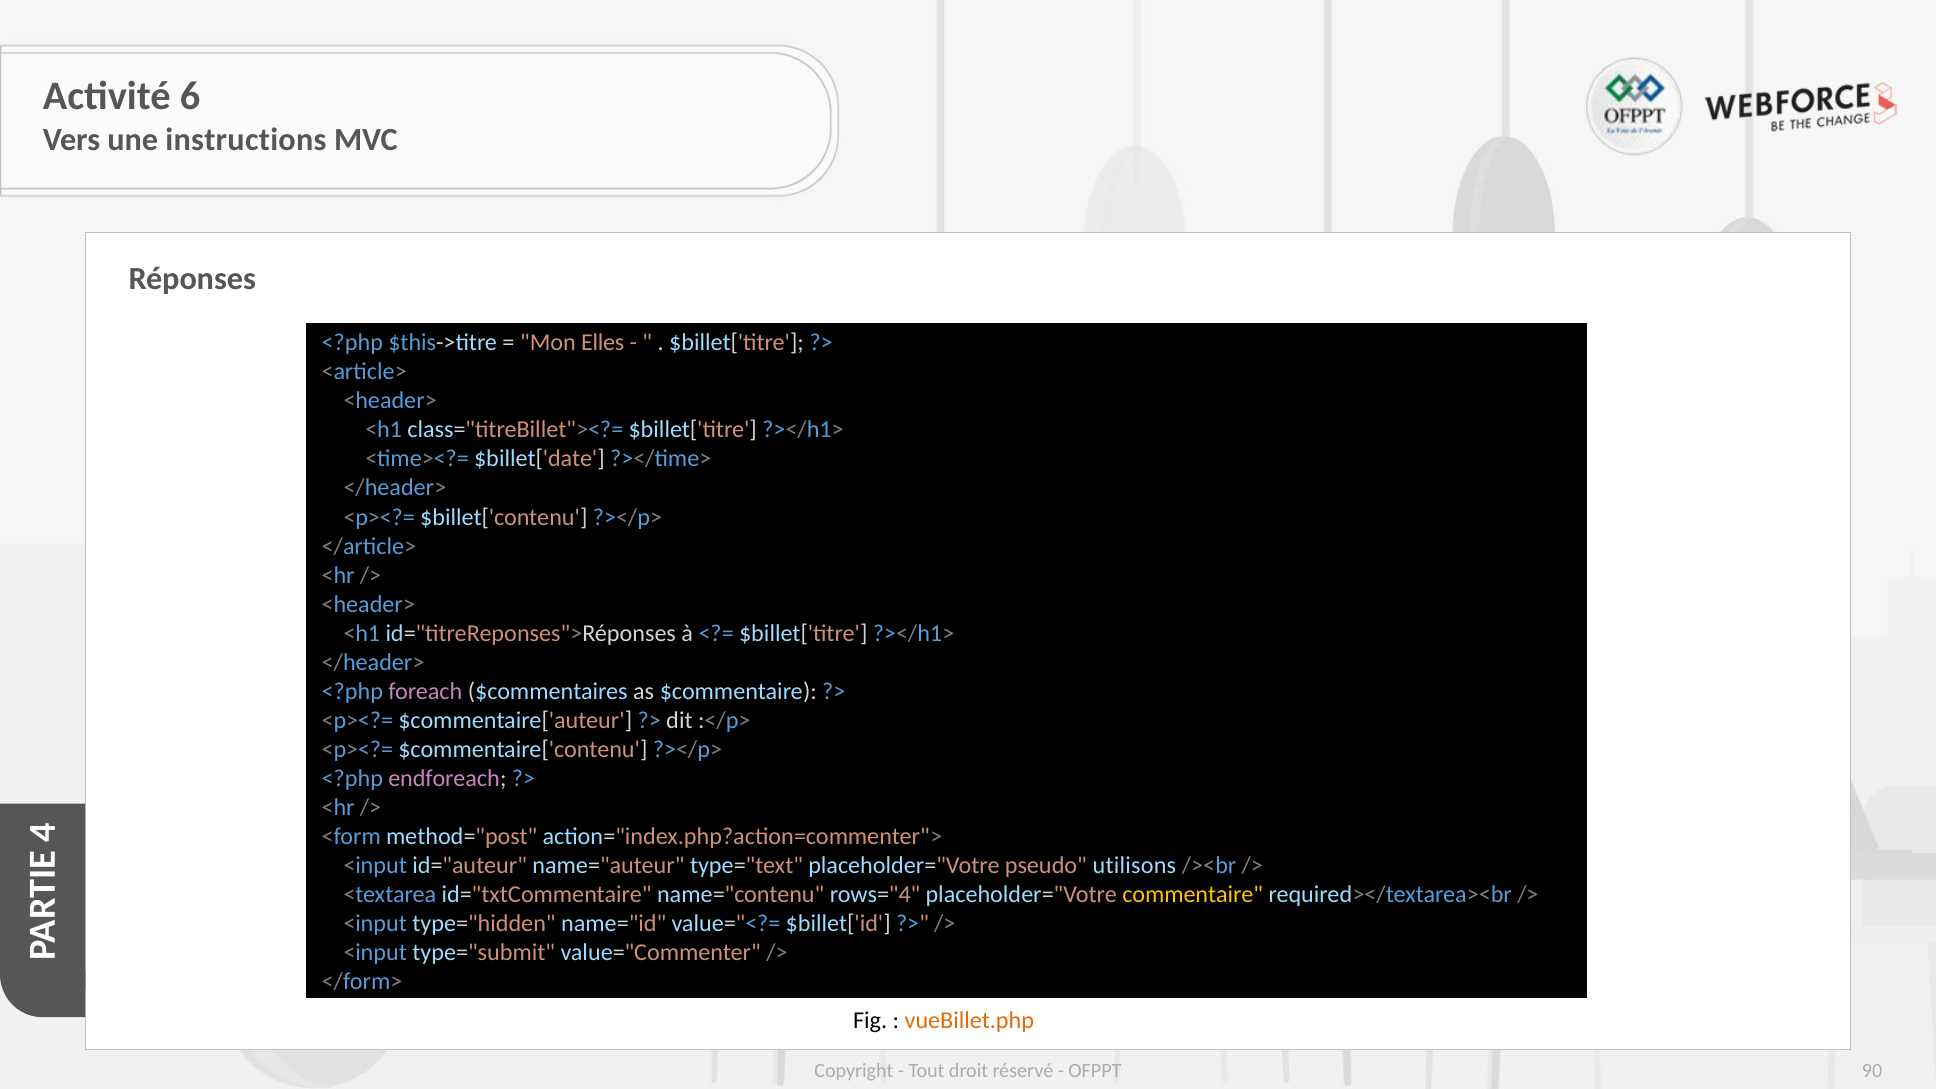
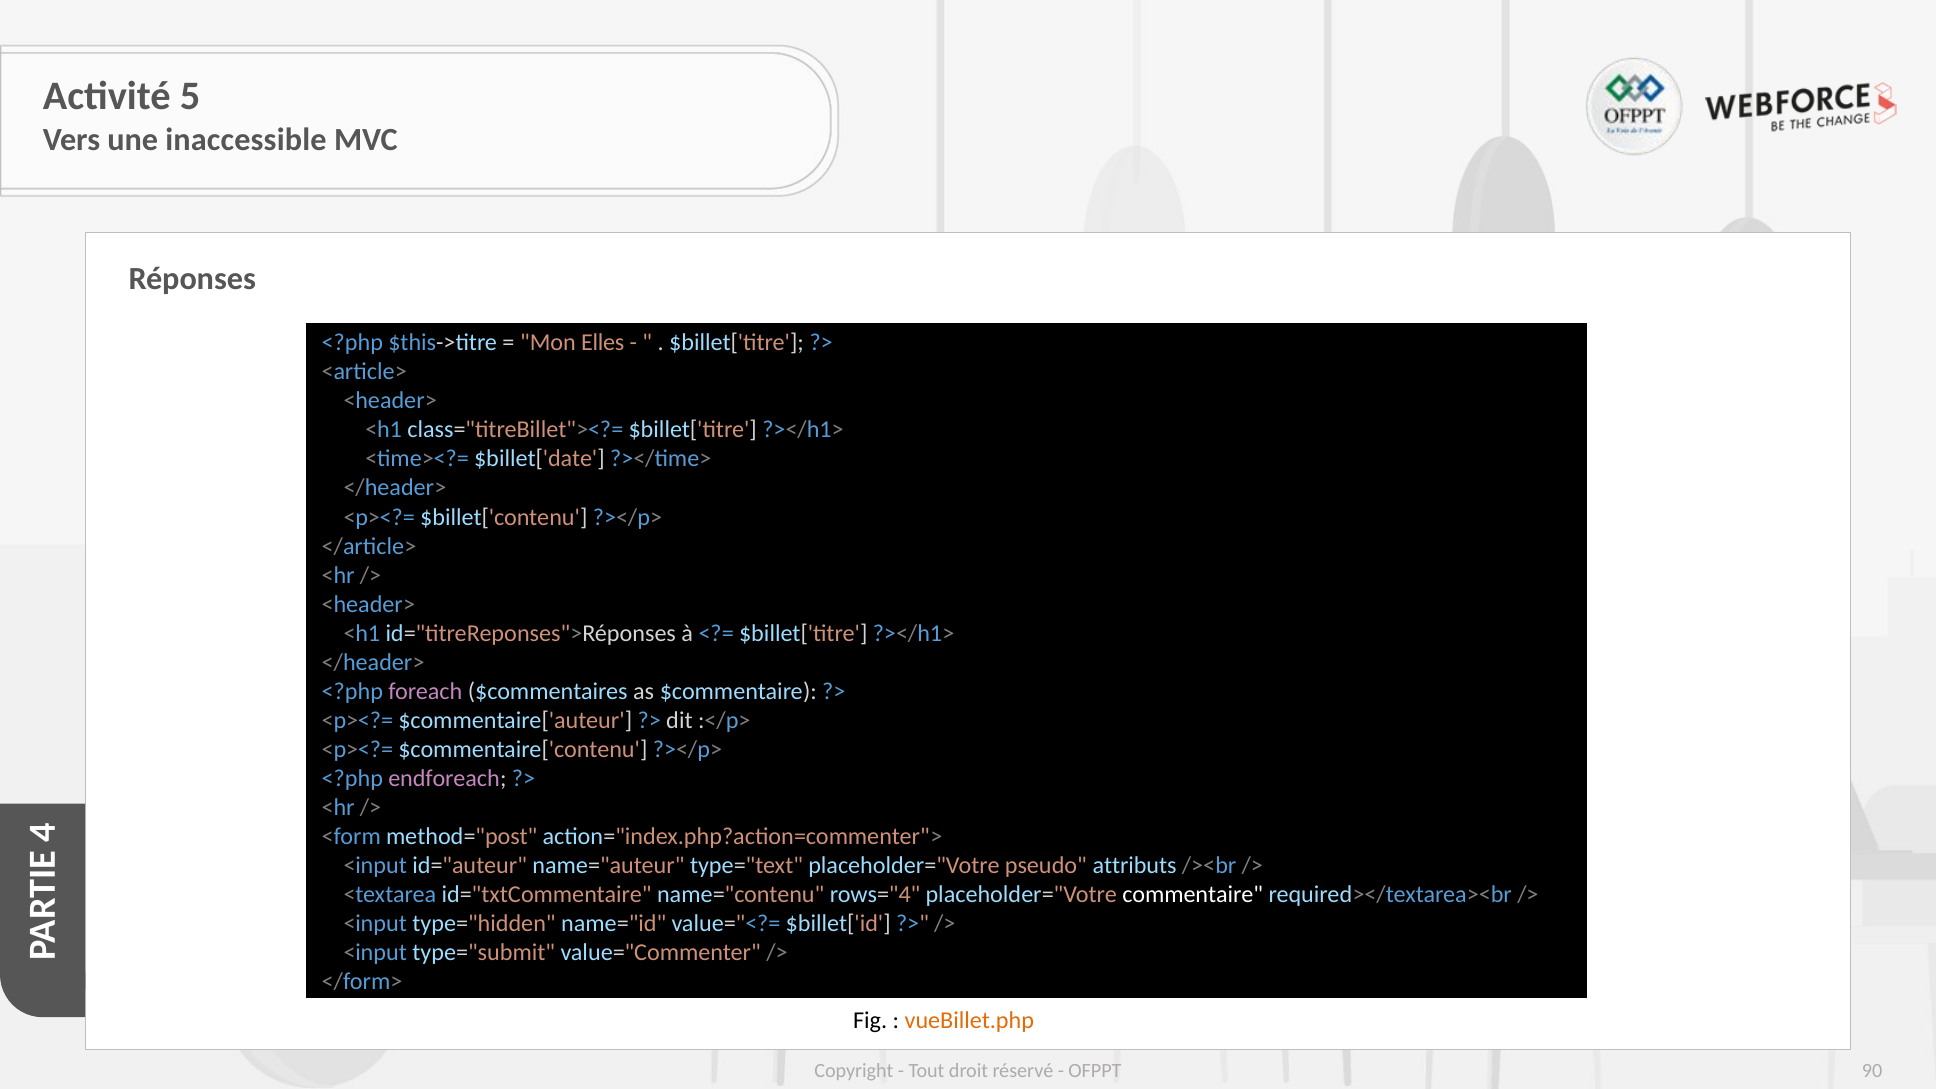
6: 6 -> 5
instructions: instructions -> inaccessible
utilisons: utilisons -> attributs
commentaire colour: yellow -> white
